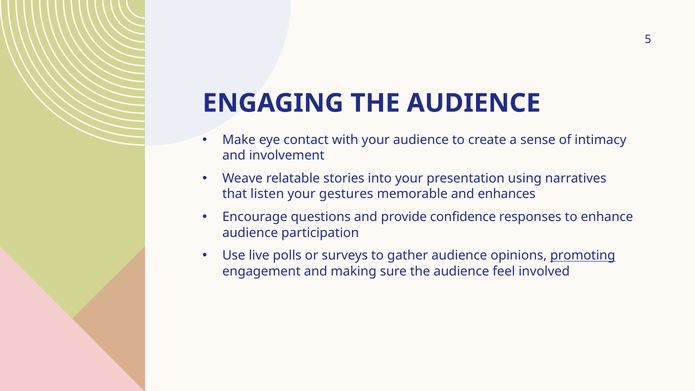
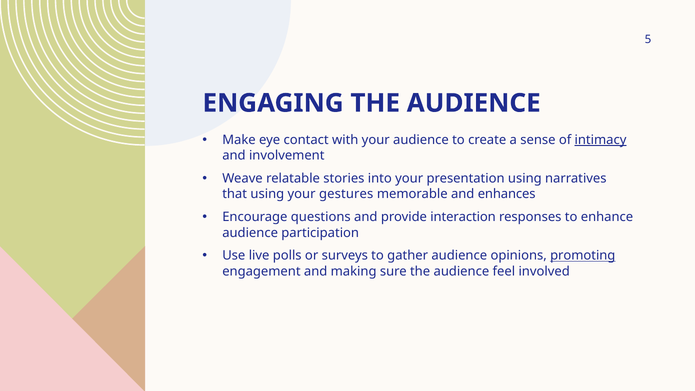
intimacy underline: none -> present
that listen: listen -> using
confidence: confidence -> interaction
